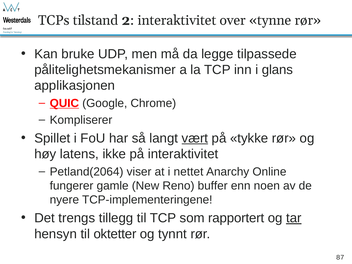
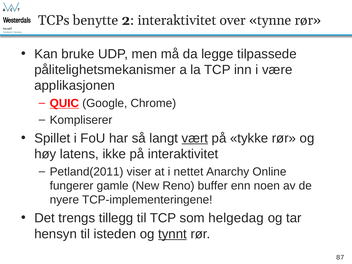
tilstand: tilstand -> benytte
glans: glans -> være
Petland(2064: Petland(2064 -> Petland(2011
rapportert: rapportert -> helgedag
tar underline: present -> none
oktetter: oktetter -> isteden
tynnt underline: none -> present
